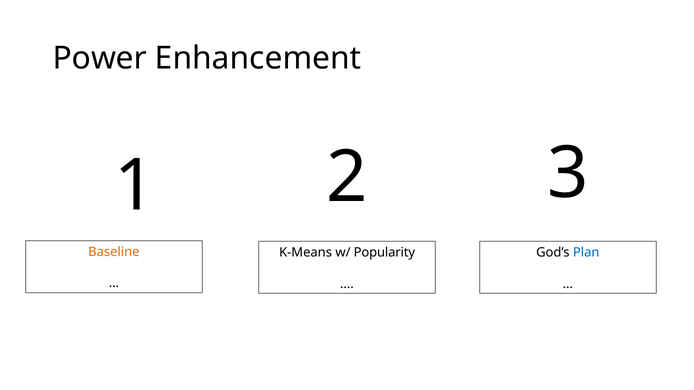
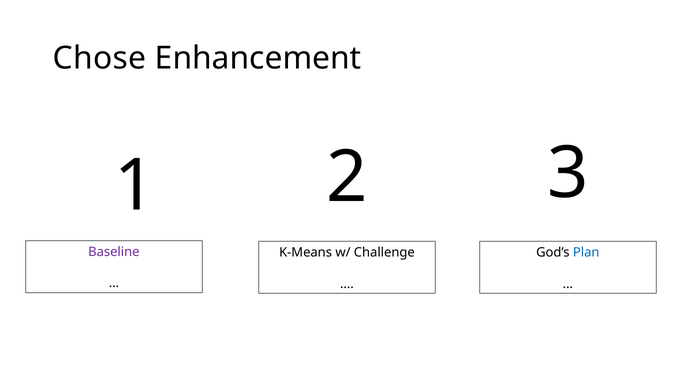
Power: Power -> Chose
Baseline colour: orange -> purple
Popularity: Popularity -> Challenge
